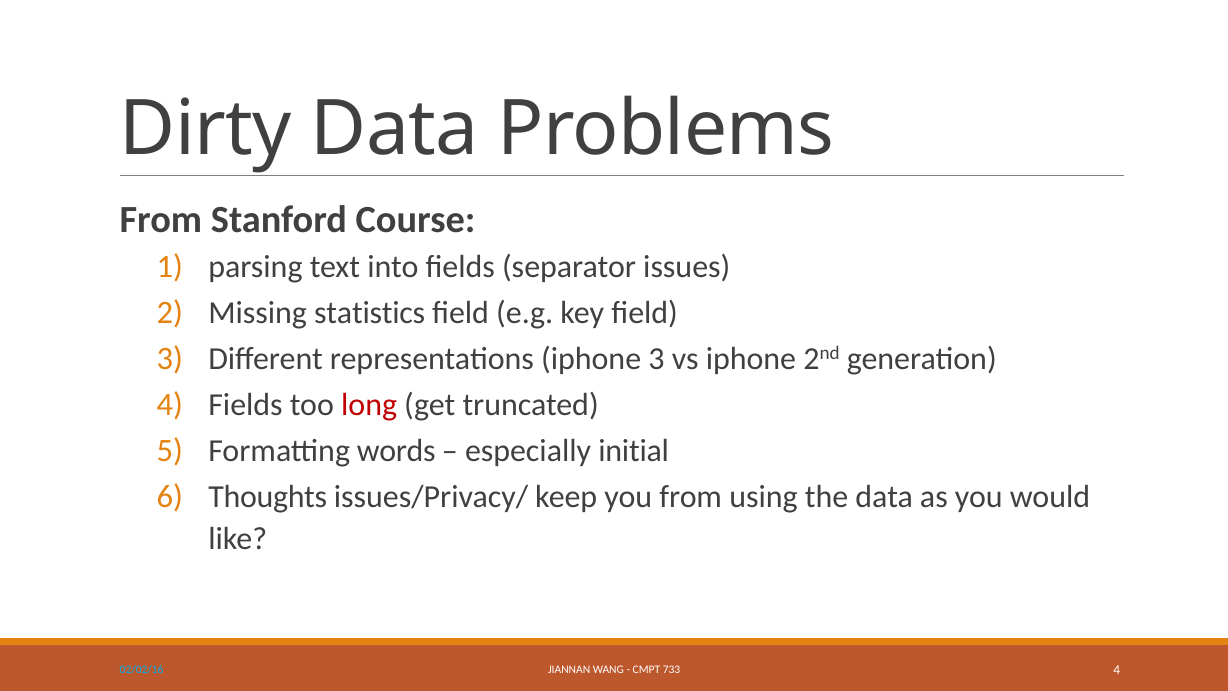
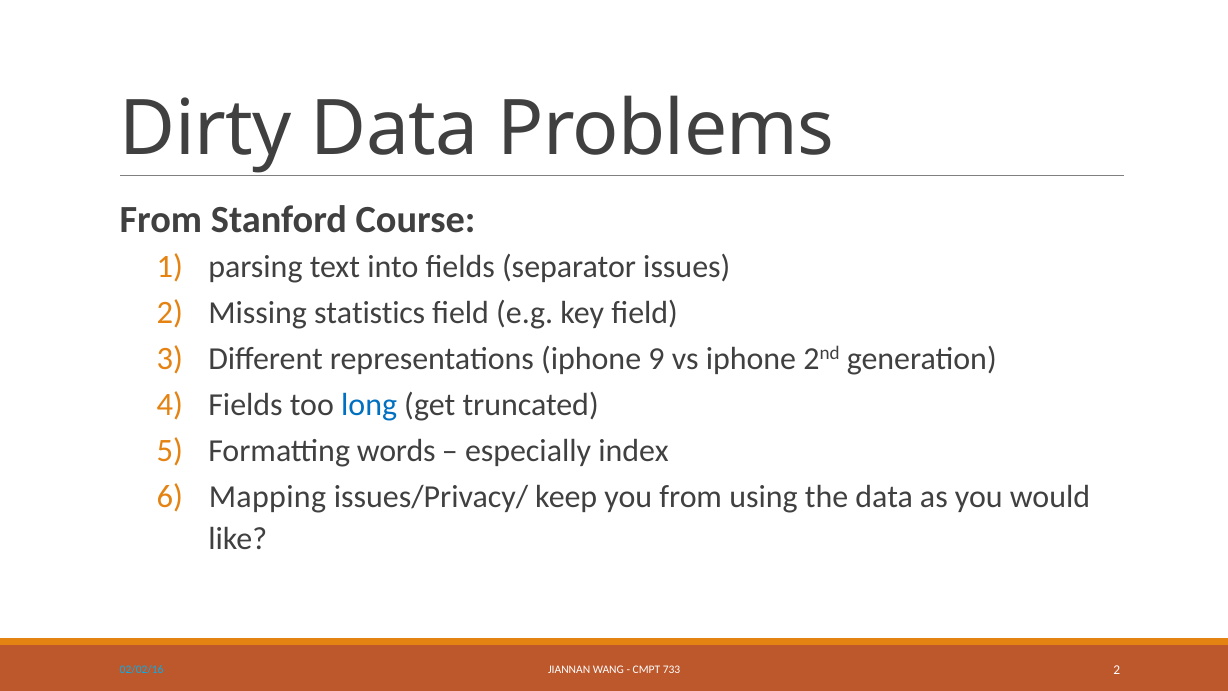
iphone 3: 3 -> 9
long colour: red -> blue
initial: initial -> index
Thoughts: Thoughts -> Mapping
733 4: 4 -> 2
